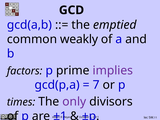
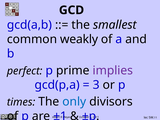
emptied: emptied -> smallest
factors: factors -> perfect
7: 7 -> 3
only colour: purple -> blue
